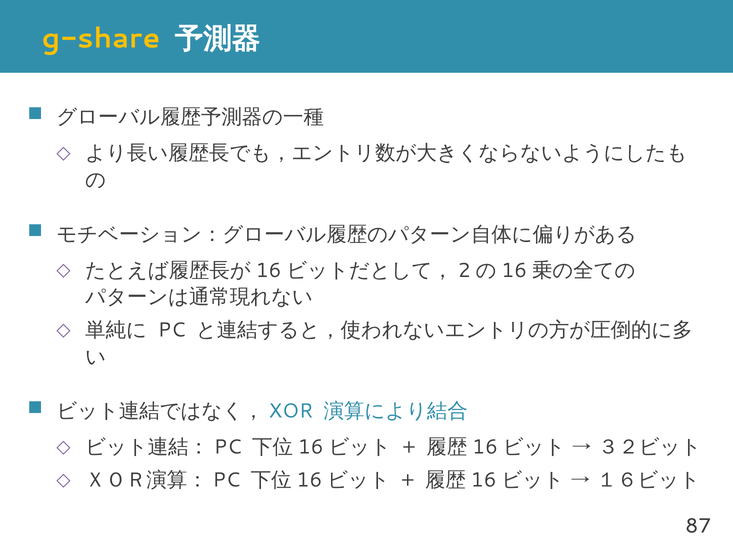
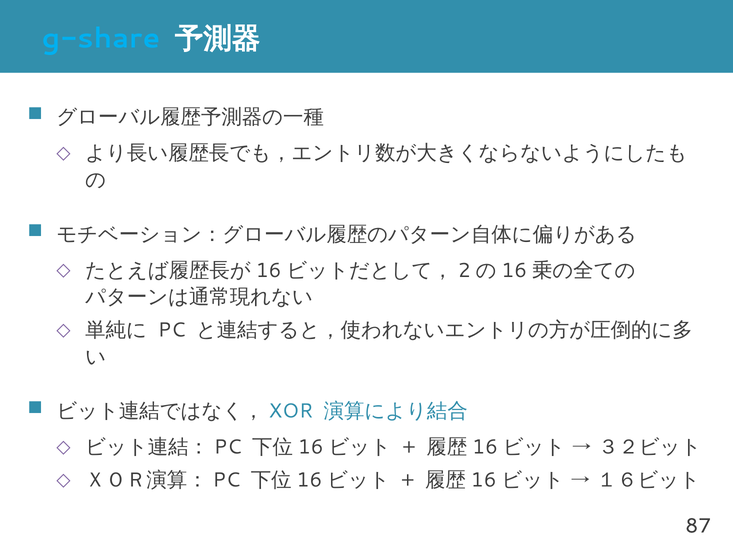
g-share colour: yellow -> light blue
